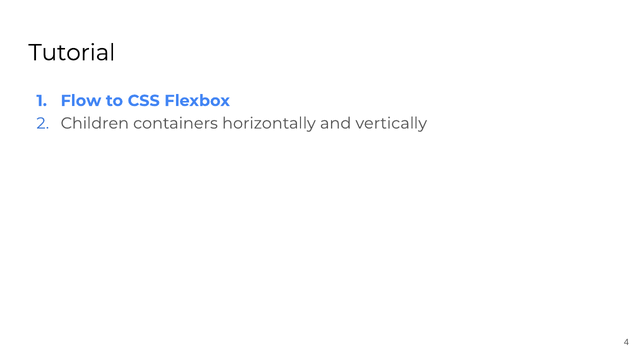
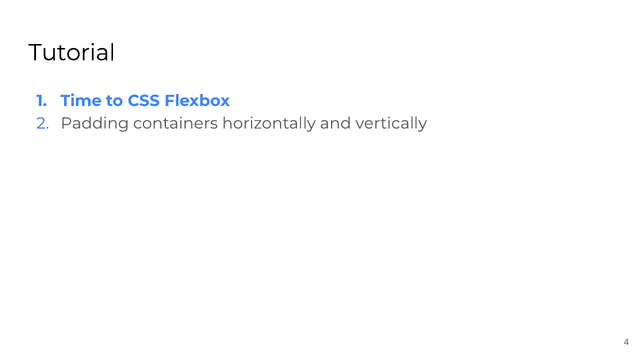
Flow: Flow -> Time
Children: Children -> Padding
